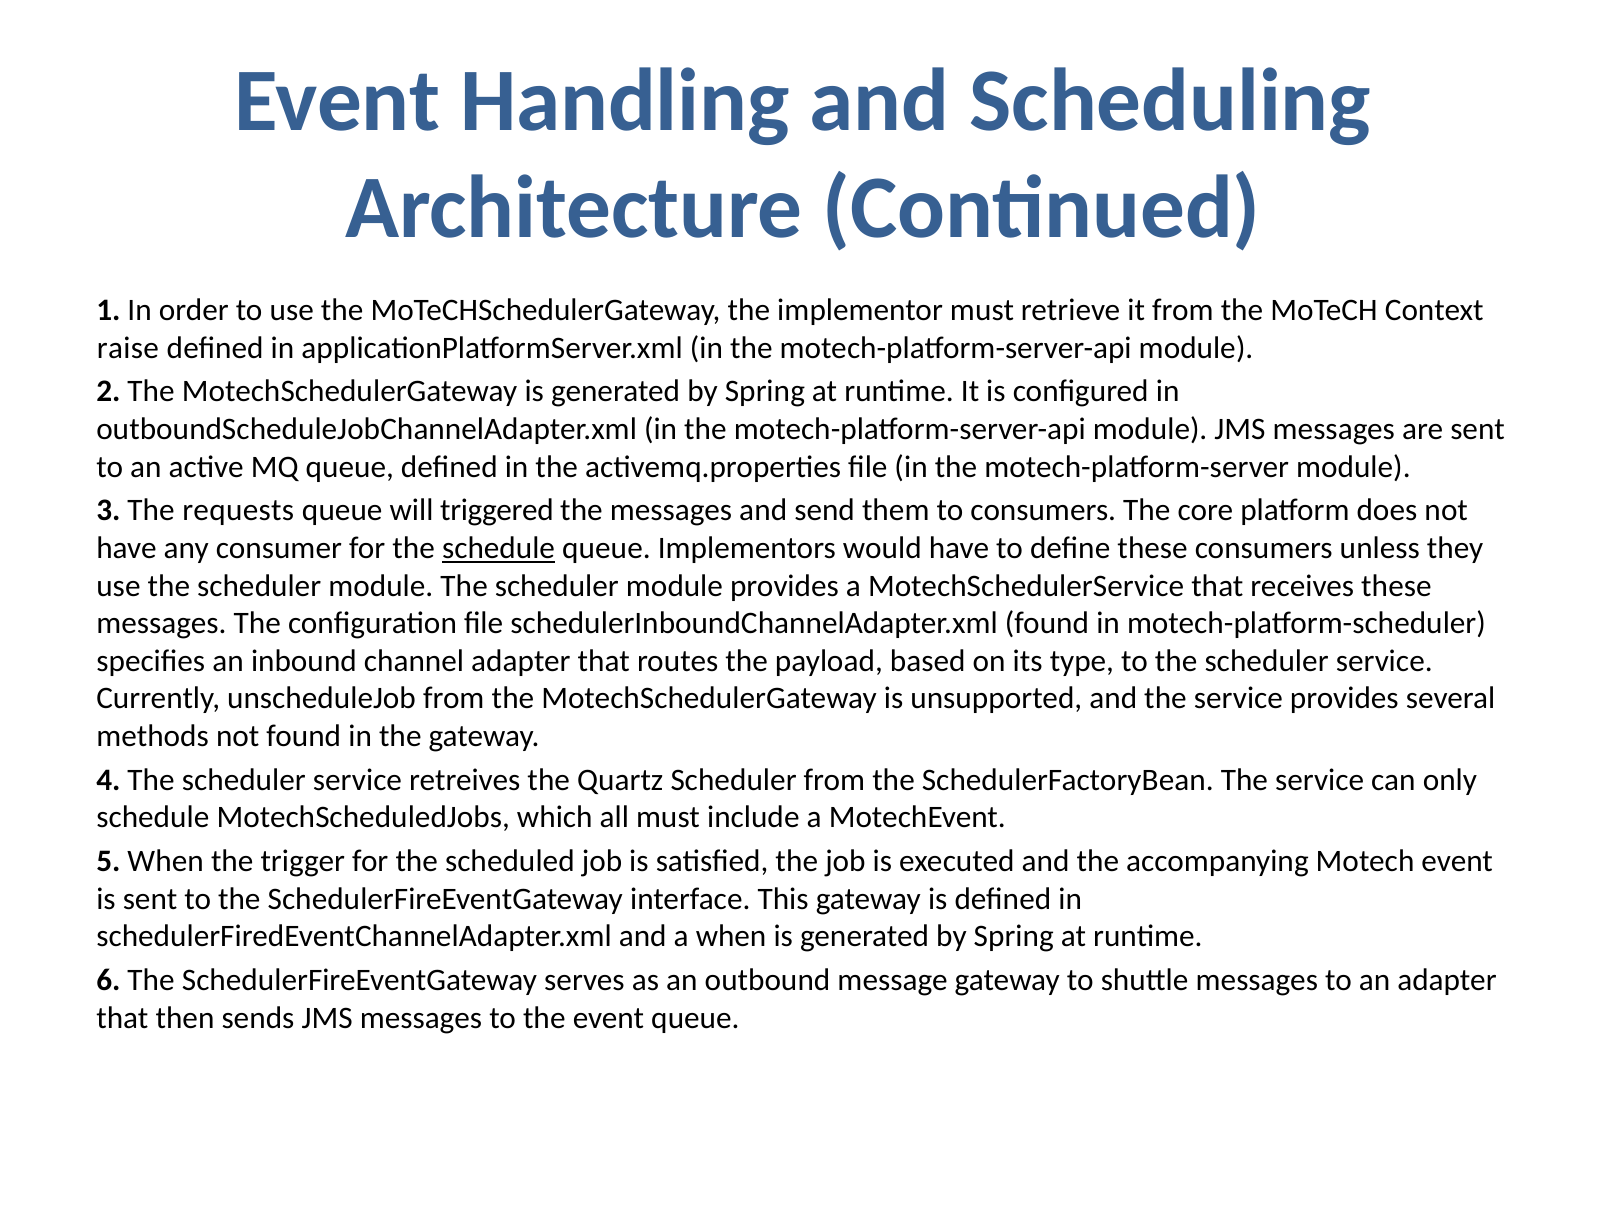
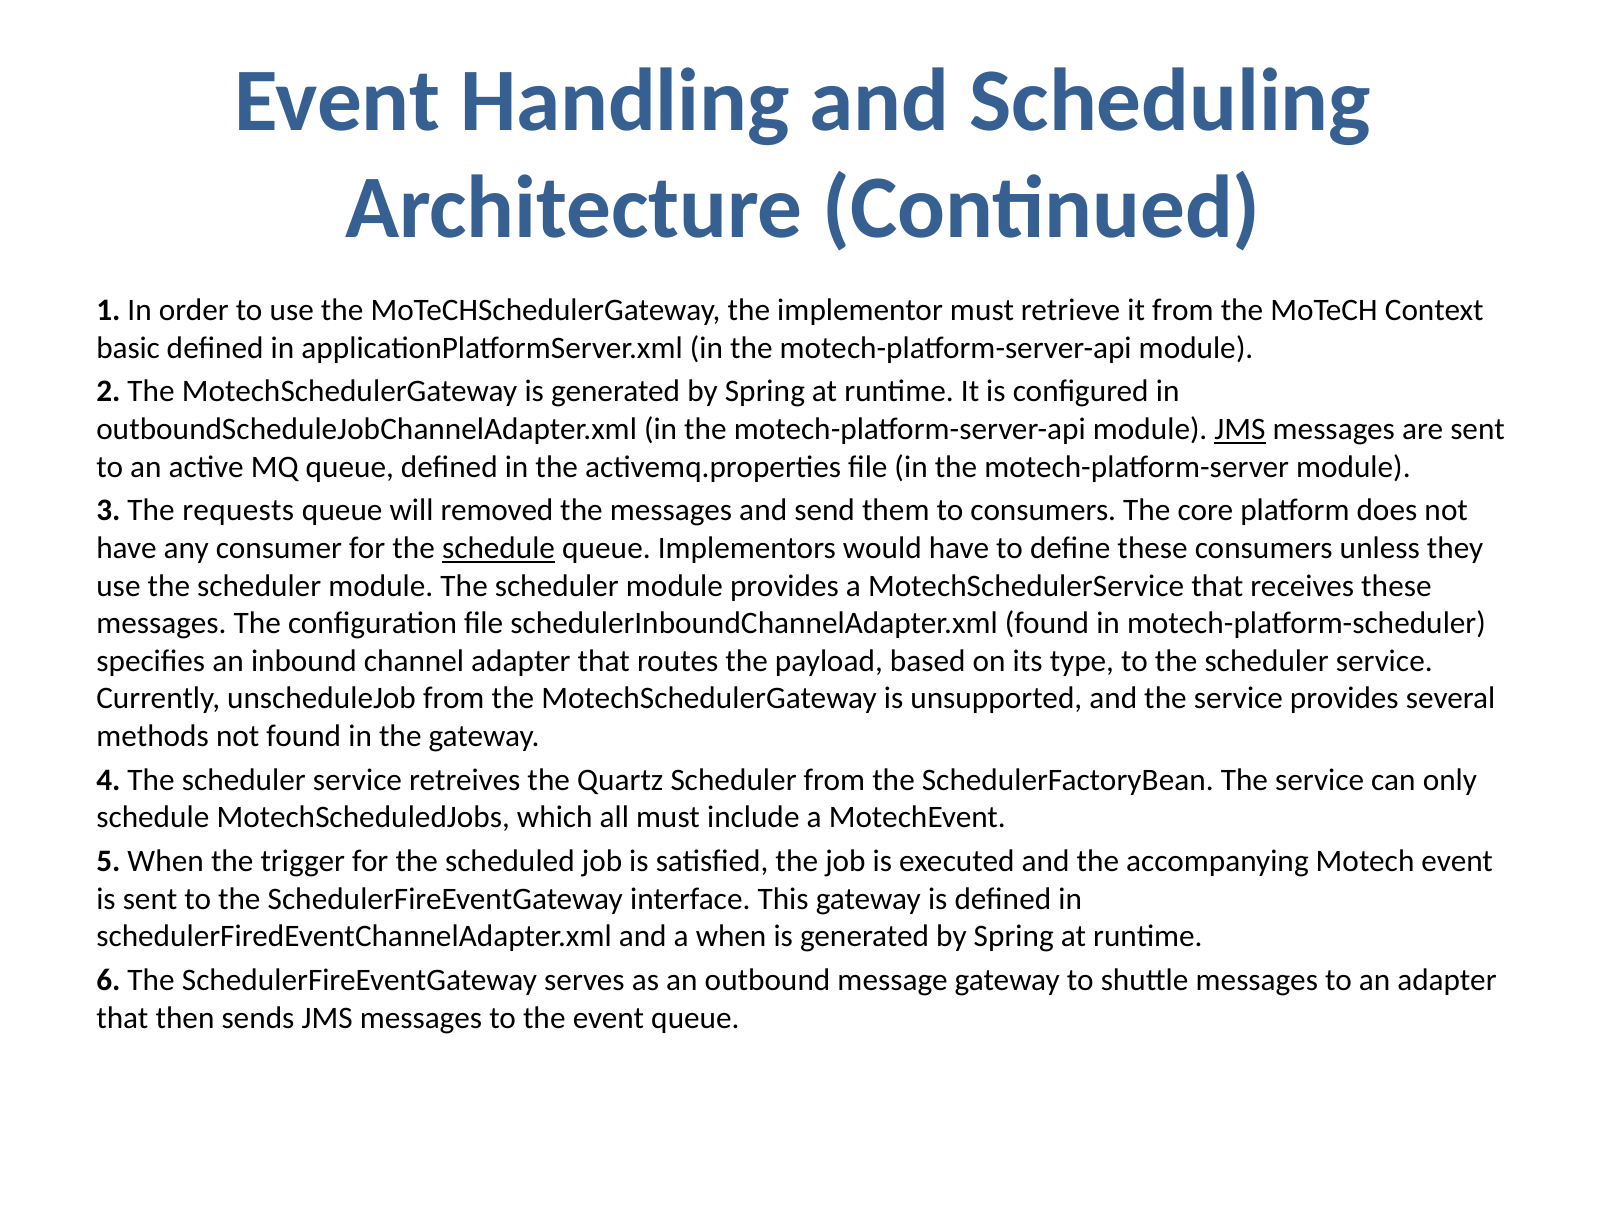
raise: raise -> basic
JMS at (1240, 429) underline: none -> present
triggered: triggered -> removed
